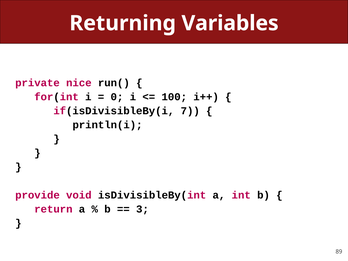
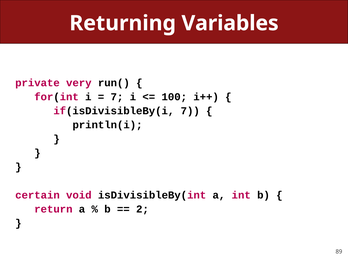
nice: nice -> very
0 at (117, 97): 0 -> 7
provide: provide -> certain
3: 3 -> 2
